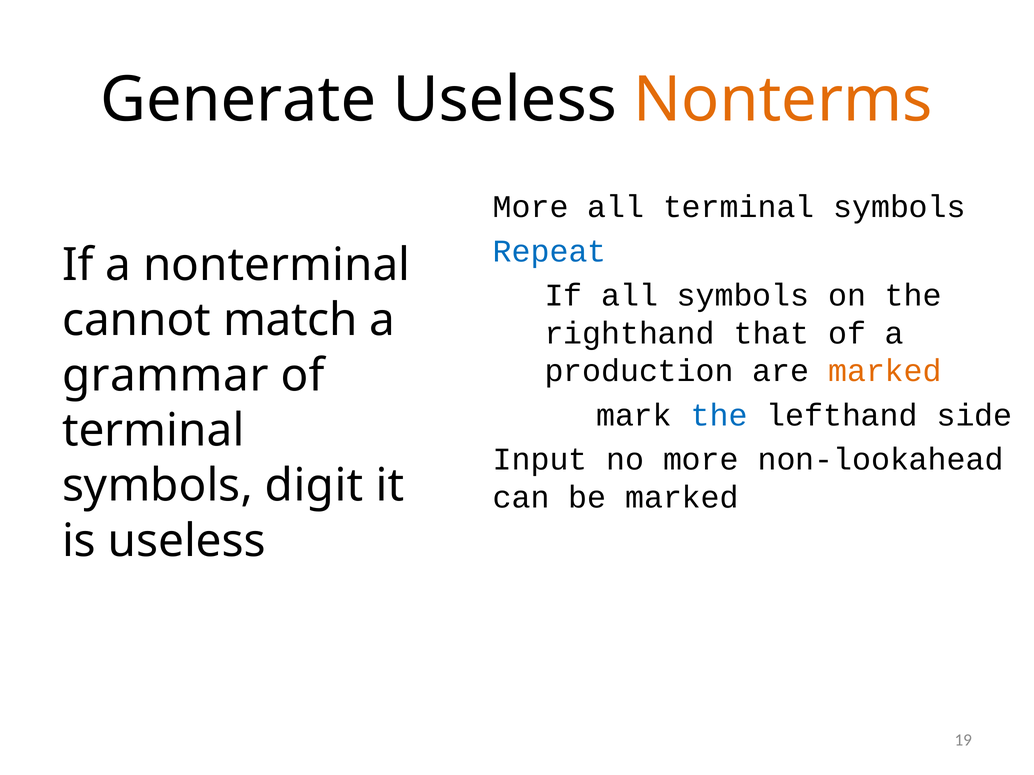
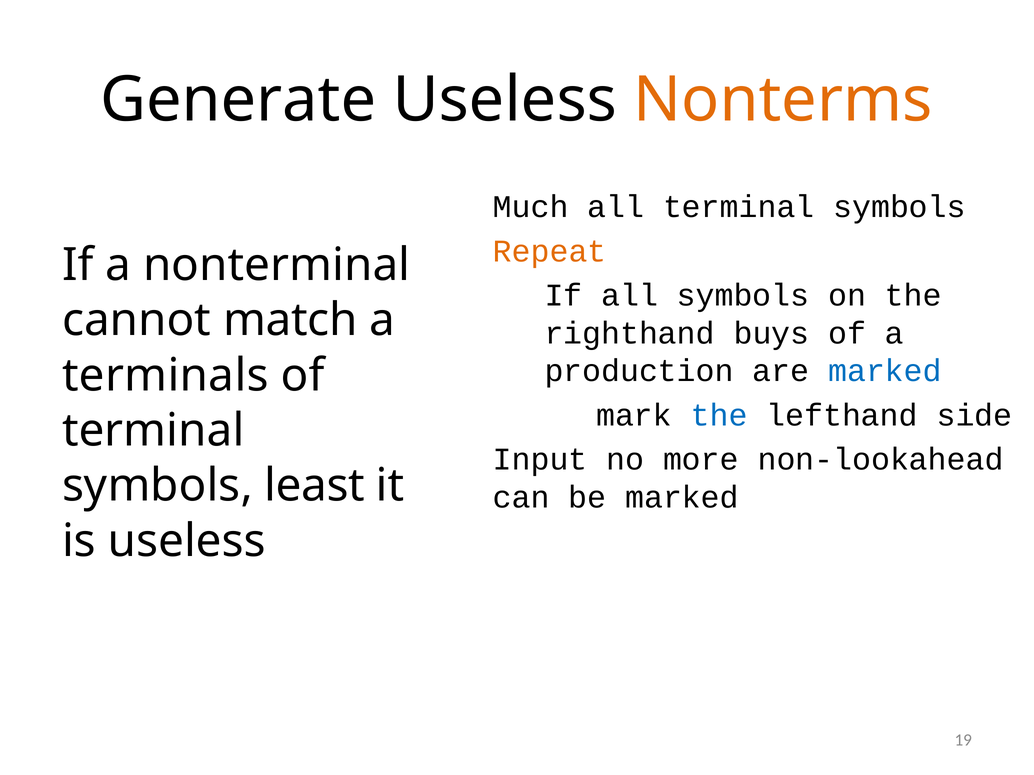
More at (531, 207): More -> Much
Repeat colour: blue -> orange
that: that -> buys
marked at (885, 371) colour: orange -> blue
grammar: grammar -> terminals
digit: digit -> least
